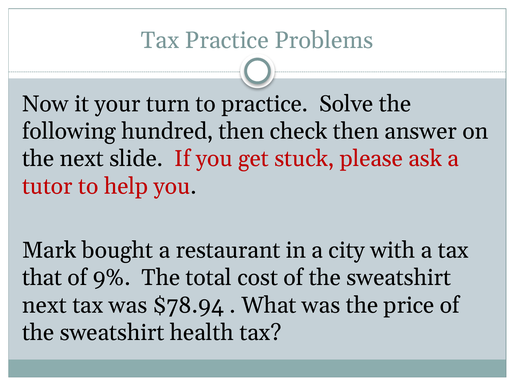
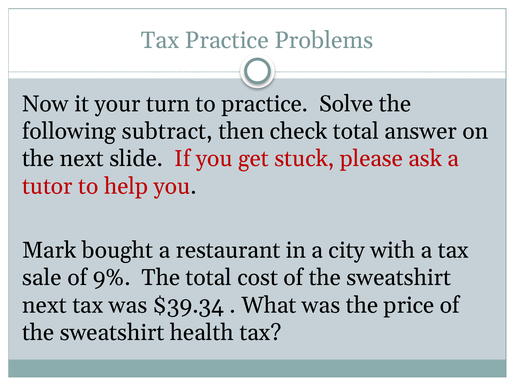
hundred: hundred -> subtract
check then: then -> total
that: that -> sale
$78.94: $78.94 -> $39.34
